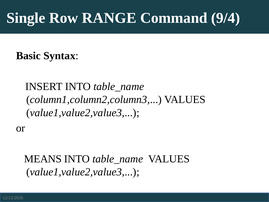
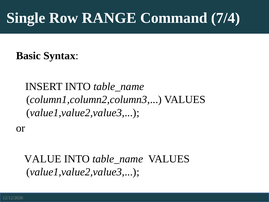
9/4: 9/4 -> 7/4
MEANS: MEANS -> VALUE
